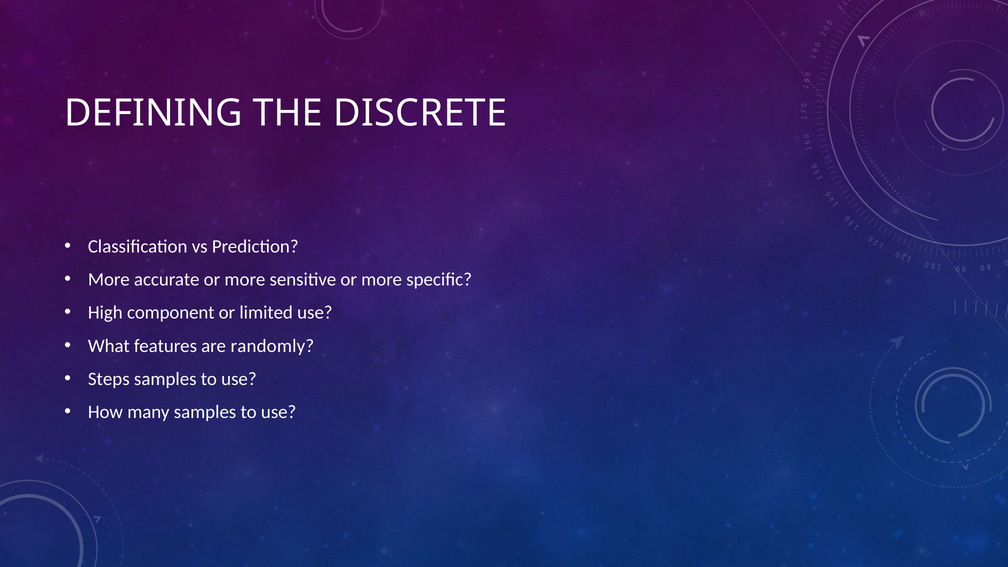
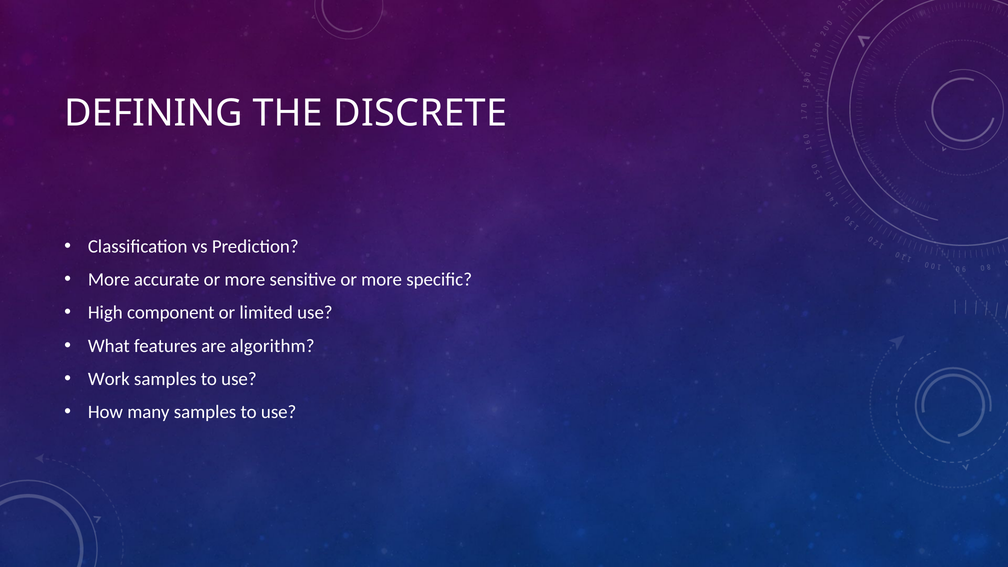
randomly: randomly -> algorithm
Steps: Steps -> Work
